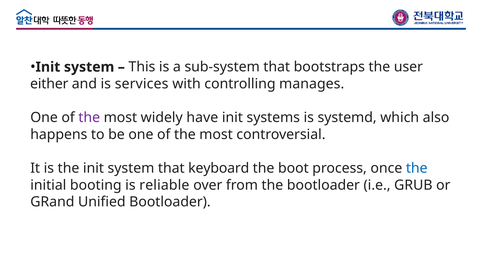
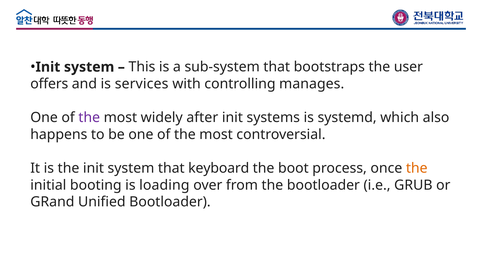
either: either -> offers
have: have -> after
the at (417, 168) colour: blue -> orange
reliable: reliable -> loading
